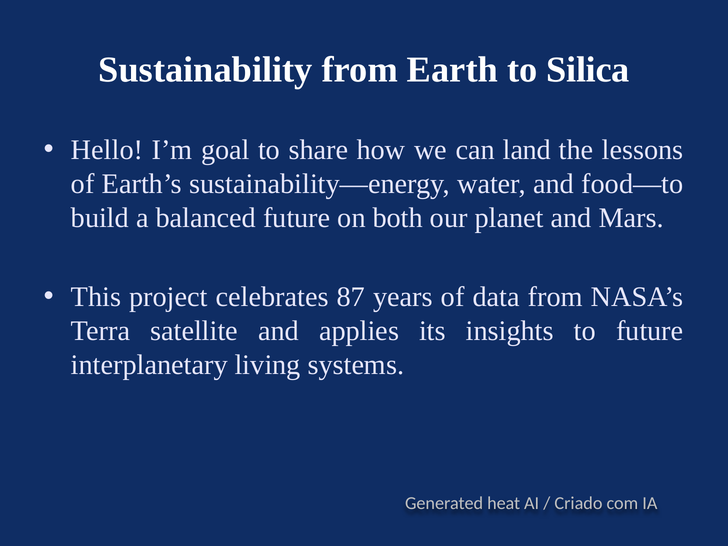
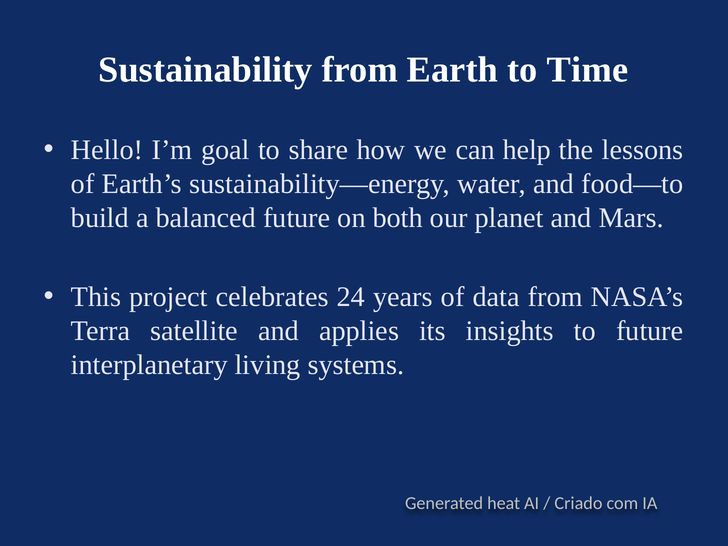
Silica: Silica -> Time
land: land -> help
87: 87 -> 24
